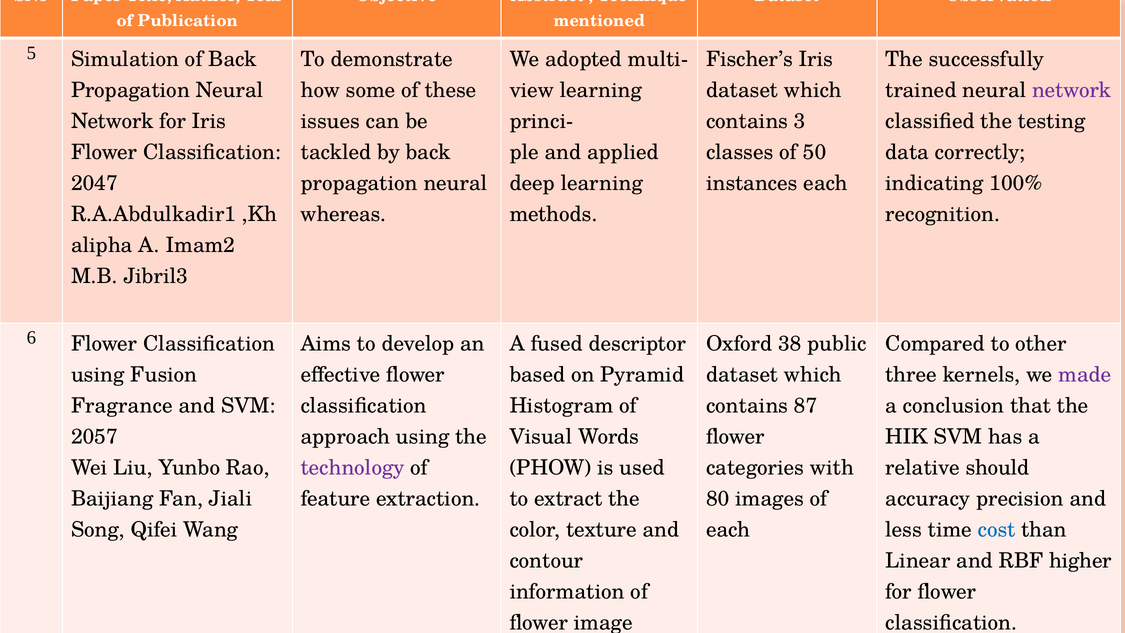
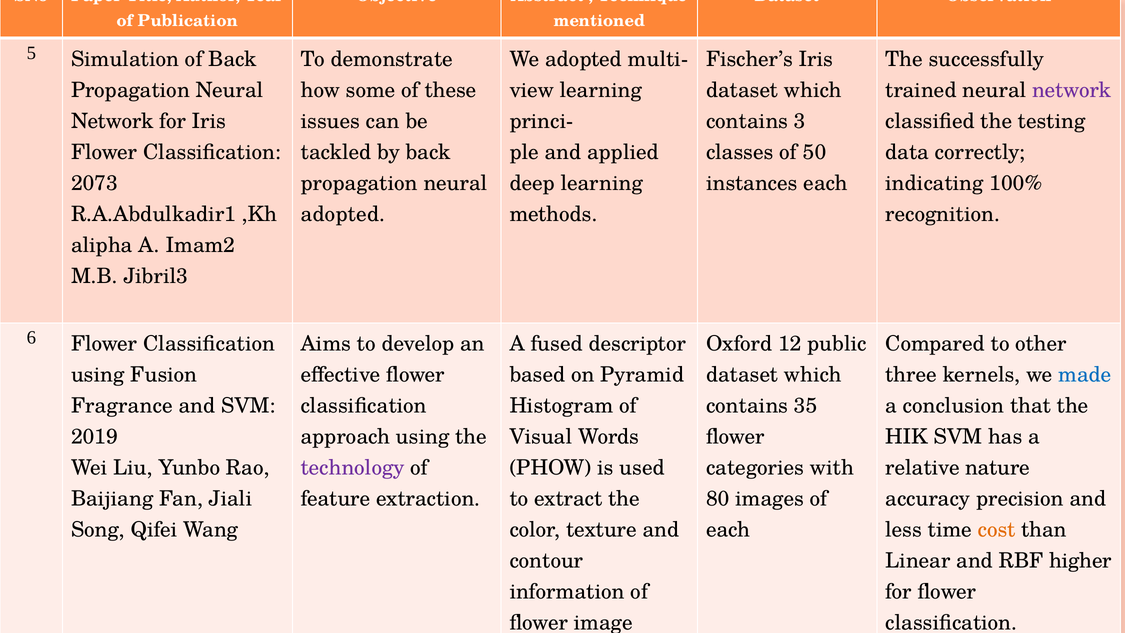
2047: 2047 -> 2073
whereas at (343, 214): whereas -> adopted
38: 38 -> 12
made colour: purple -> blue
87: 87 -> 35
2057: 2057 -> 2019
should: should -> nature
cost colour: blue -> orange
